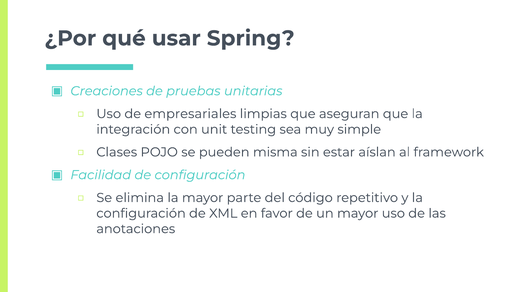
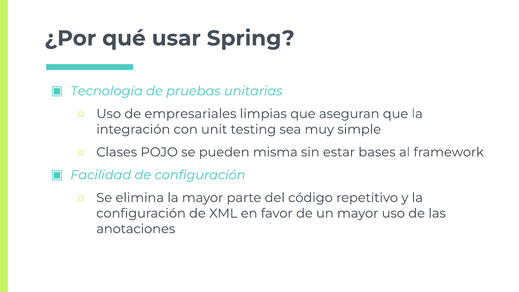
Creaciones: Creaciones -> Tecnología
aíslan: aíslan -> bases
